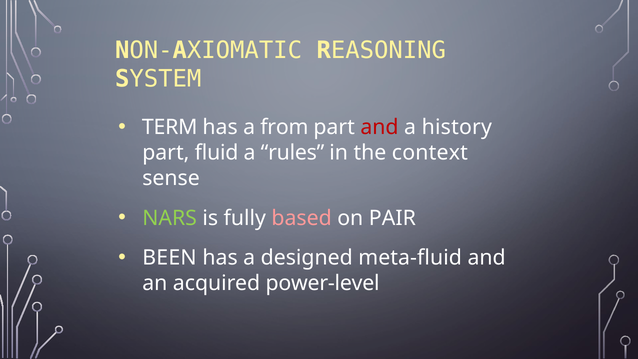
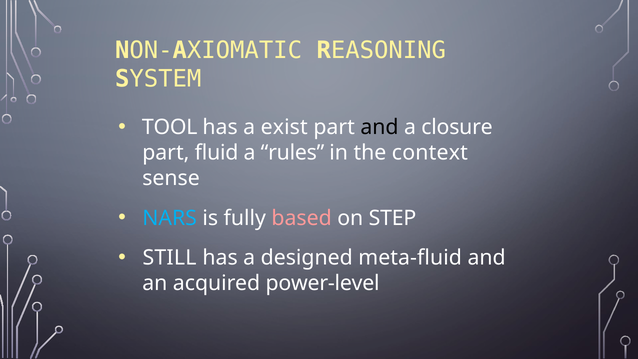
TERM: TERM -> TOOL
from: from -> exist
and at (380, 127) colour: red -> black
history: history -> closure
NARS colour: light green -> light blue
PAIR: PAIR -> STEP
BEEN: BEEN -> STILL
